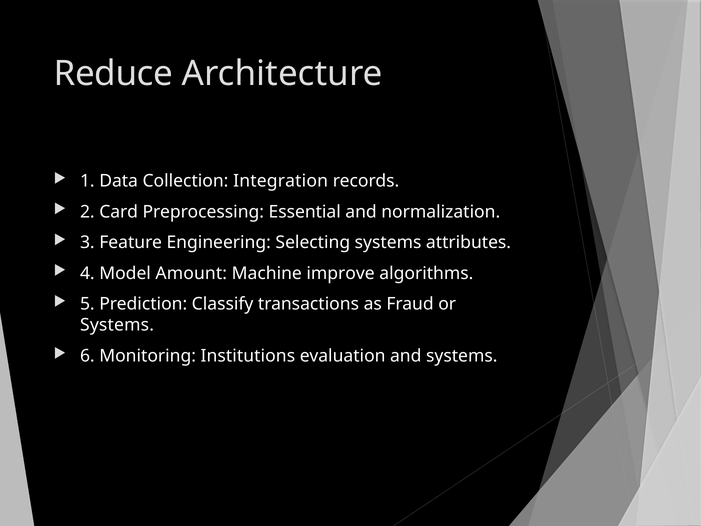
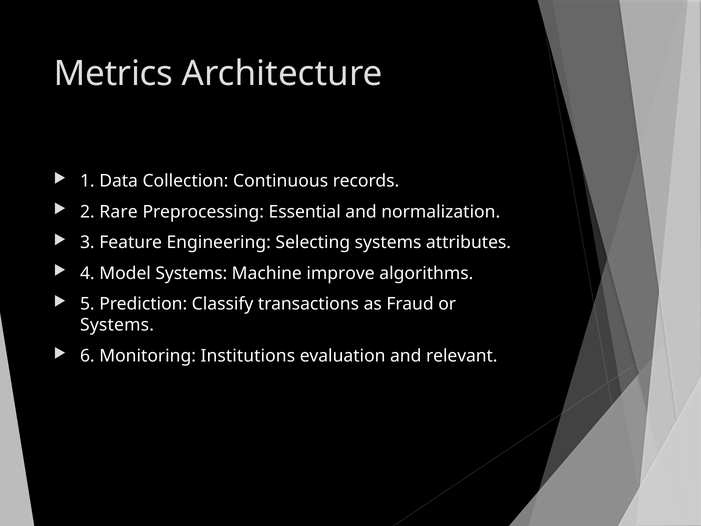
Reduce: Reduce -> Metrics
Integration: Integration -> Continuous
Card: Card -> Rare
Model Amount: Amount -> Systems
and systems: systems -> relevant
